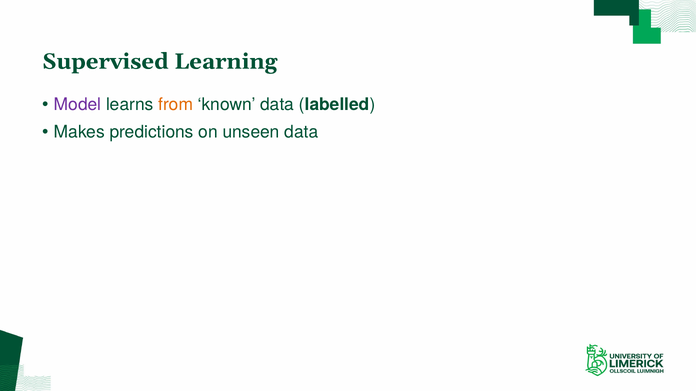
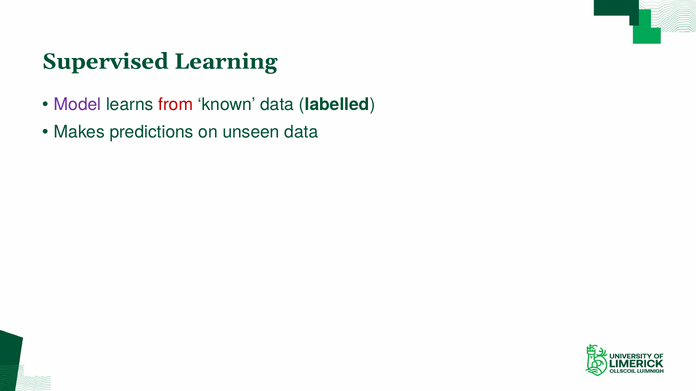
from colour: orange -> red
